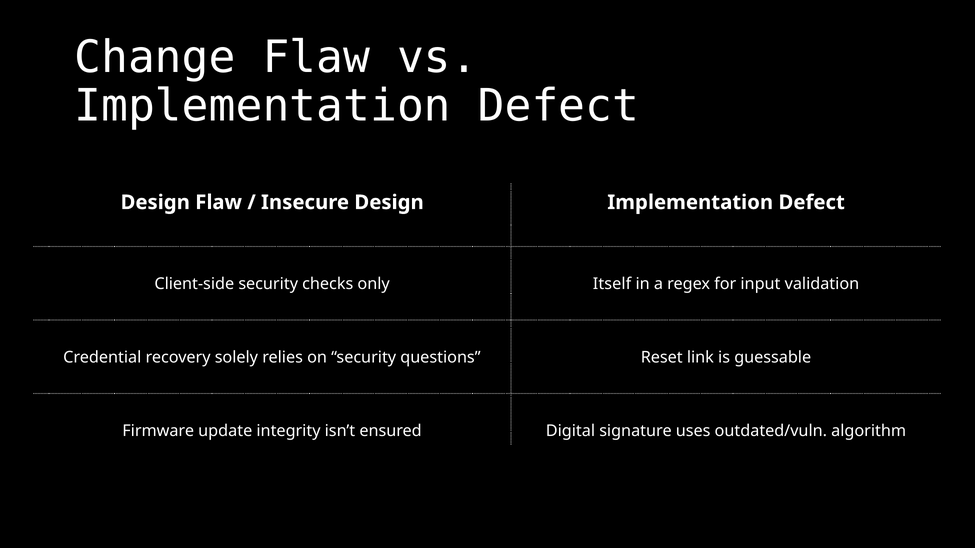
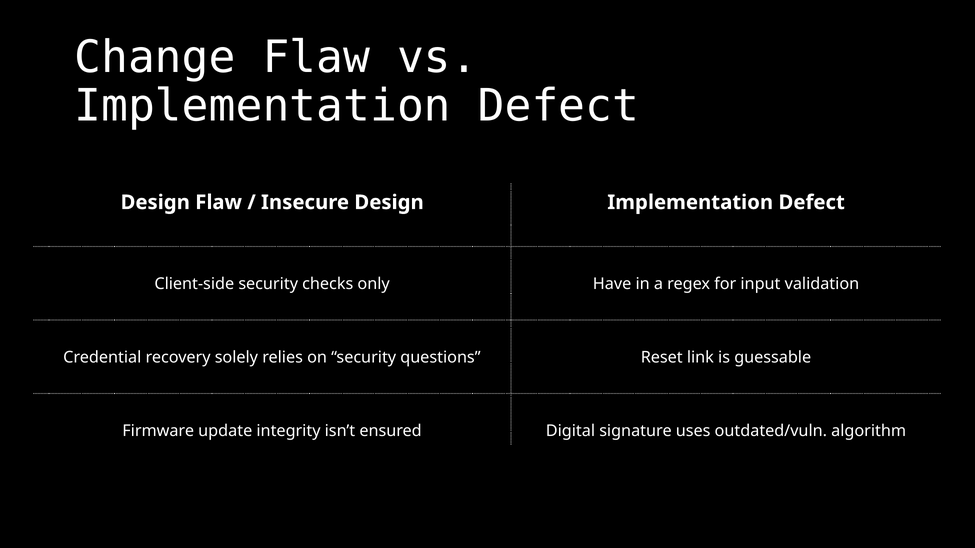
Itself: Itself -> Have
